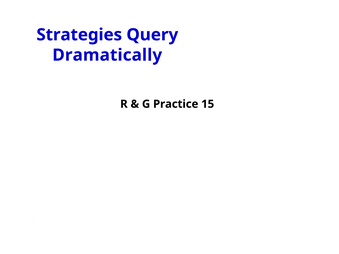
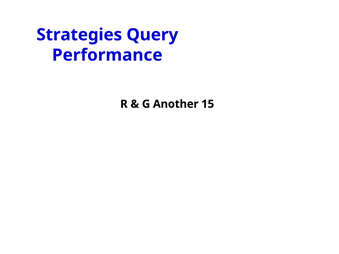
Dramatically: Dramatically -> Performance
Practice: Practice -> Another
